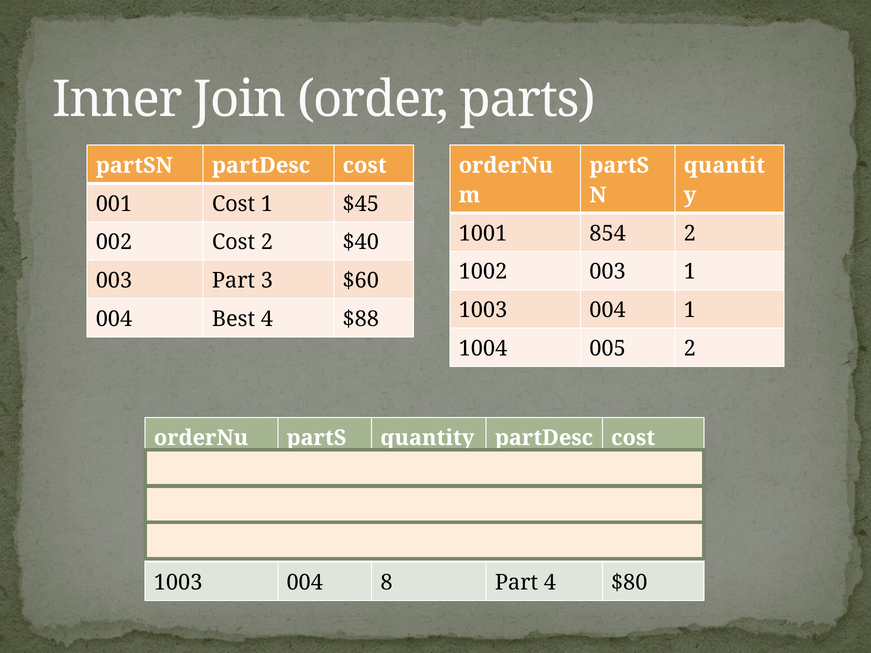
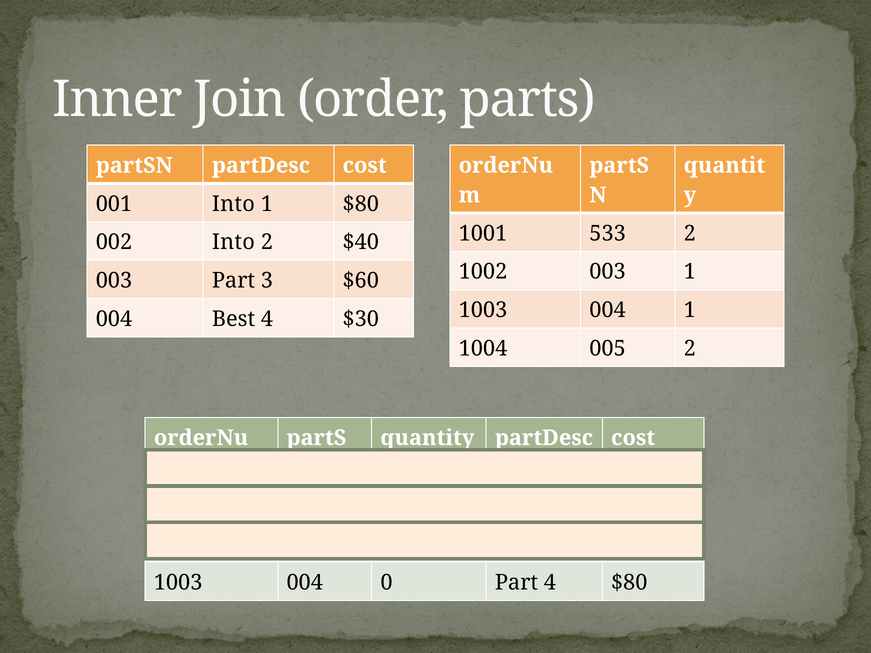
001 Cost: Cost -> Into
1 $45: $45 -> $80
854: 854 -> 533
002 Cost: Cost -> Into
$88: $88 -> $30
8: 8 -> 0
